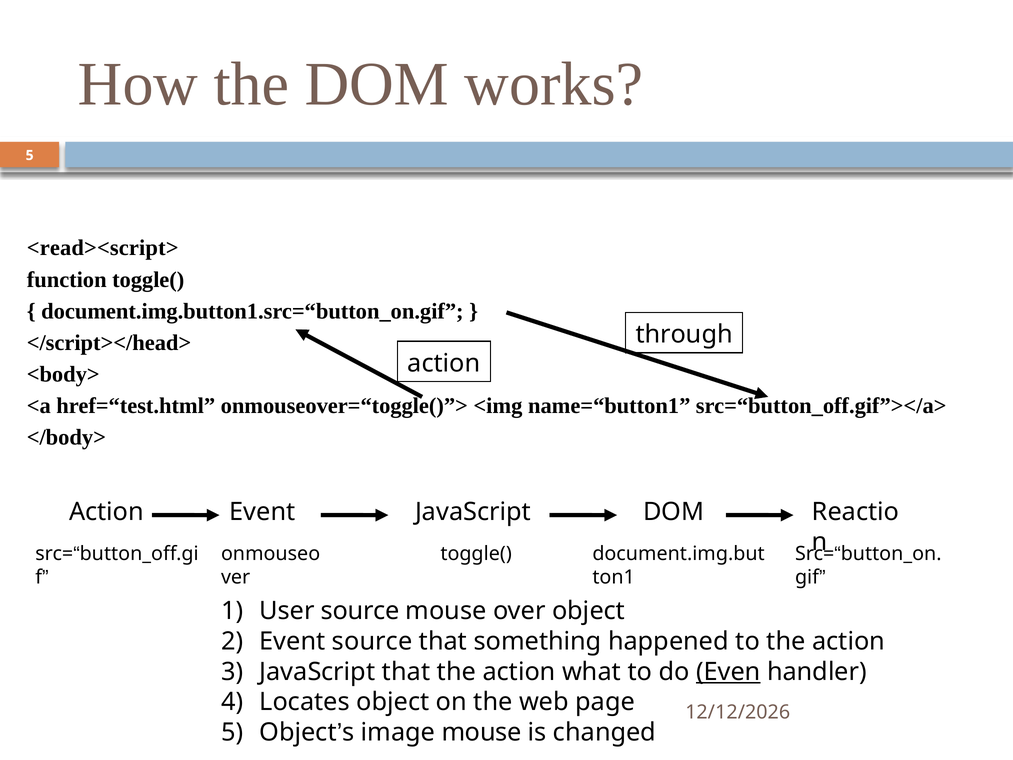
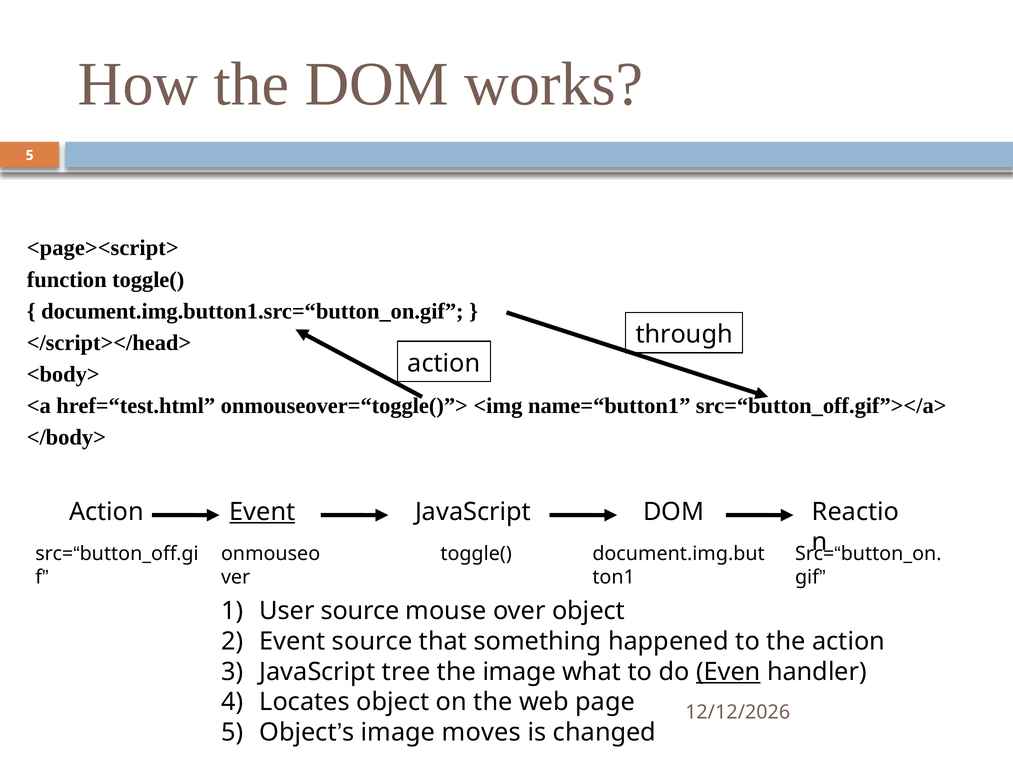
<read><script>: <read><script> -> <page><script>
Event at (262, 512) underline: none -> present
JavaScript that: that -> tree
action at (519, 672): action -> image
image mouse: mouse -> moves
